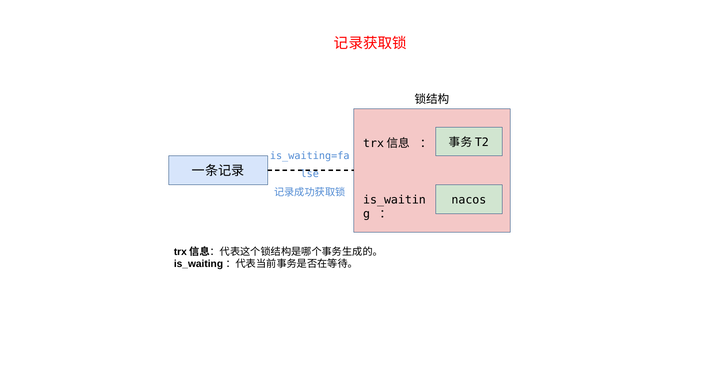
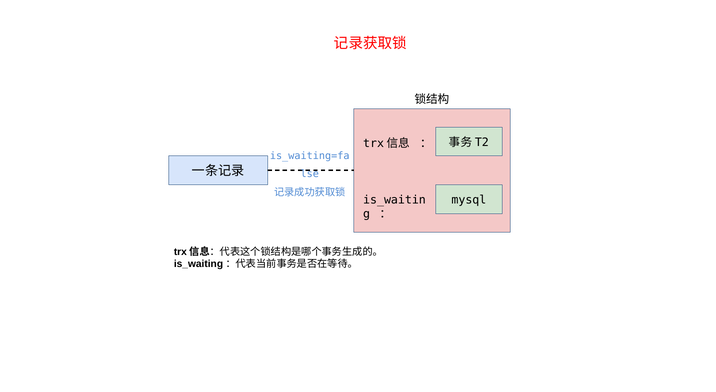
nacos: nacos -> mysql
